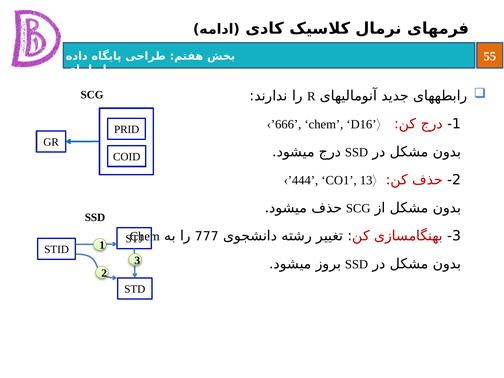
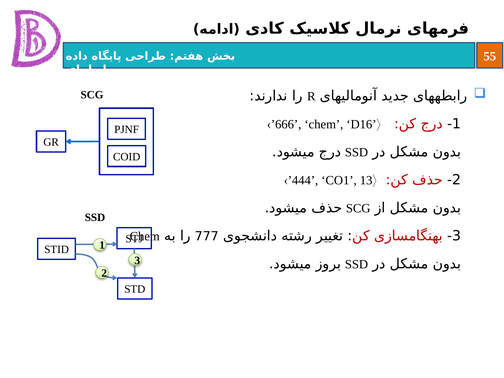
PRID: PRID -> PJNF
